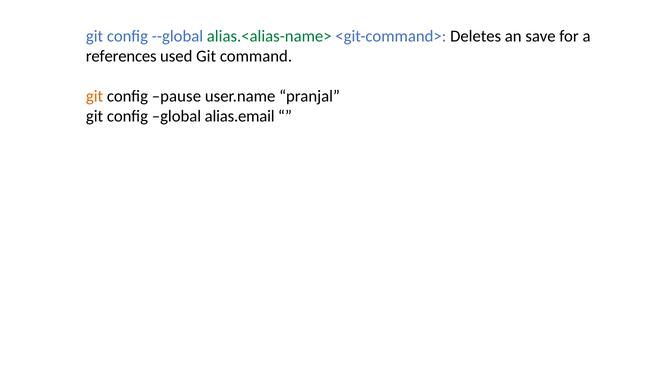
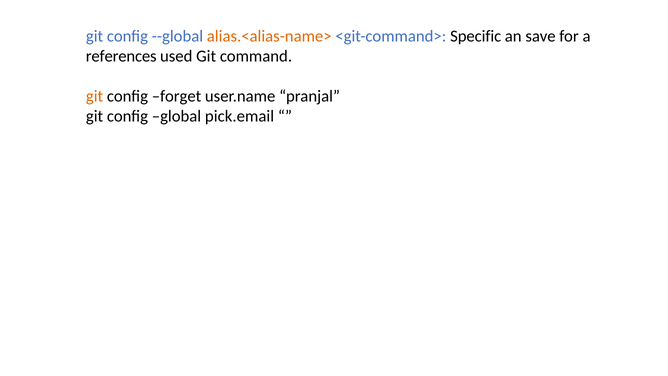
alias.<alias-name> colour: green -> orange
Deletes: Deletes -> Specific
pause: pause -> forget
alias.email: alias.email -> pick.email
